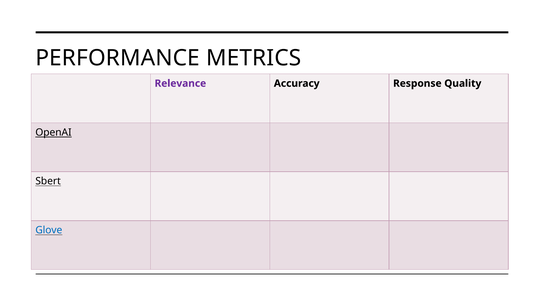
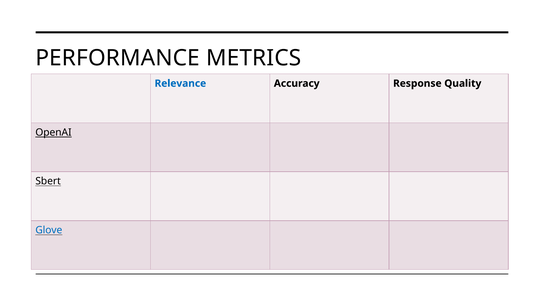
Relevance colour: purple -> blue
